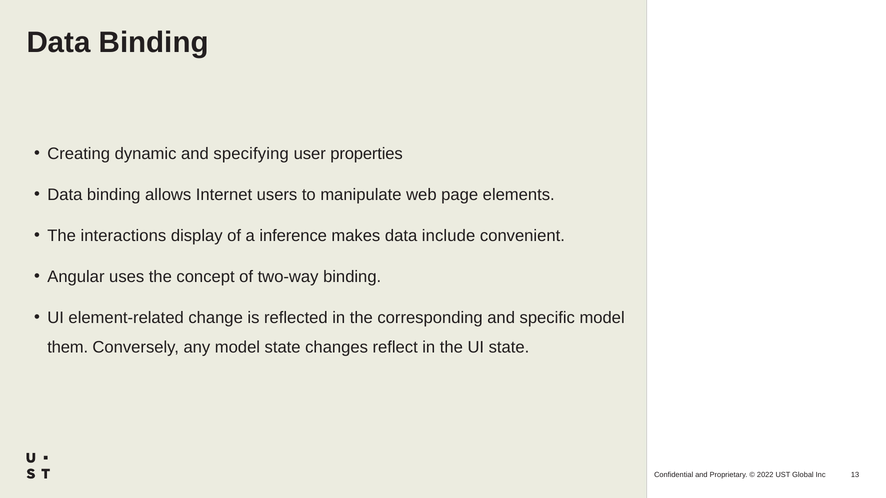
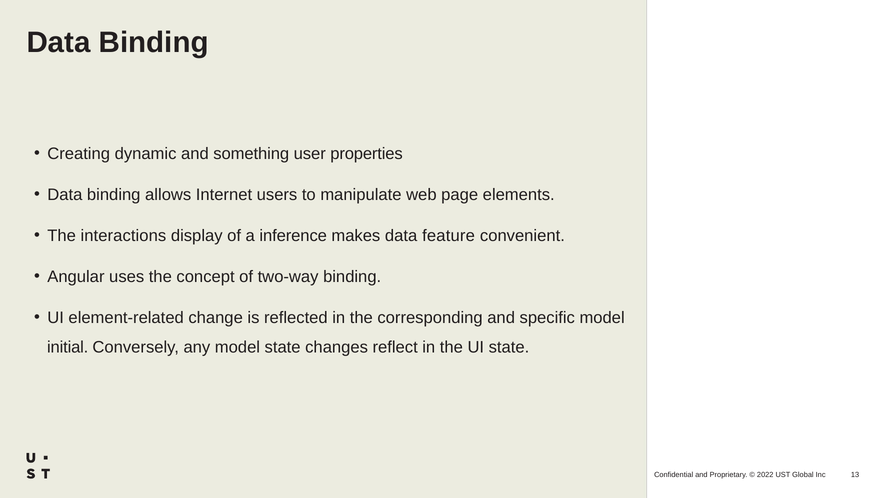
specifying: specifying -> something
include: include -> feature
them: them -> initial
